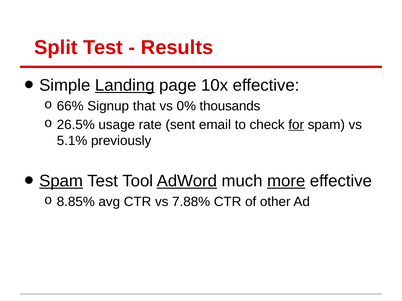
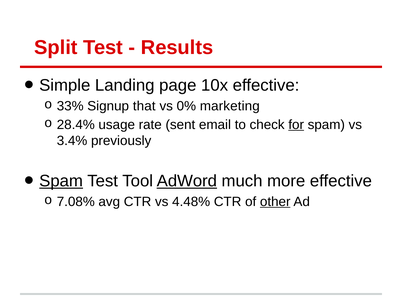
Landing underline: present -> none
66%: 66% -> 33%
thousands: thousands -> marketing
26.5%: 26.5% -> 28.4%
5.1%: 5.1% -> 3.4%
more underline: present -> none
8.85%: 8.85% -> 7.08%
7.88%: 7.88% -> 4.48%
other underline: none -> present
